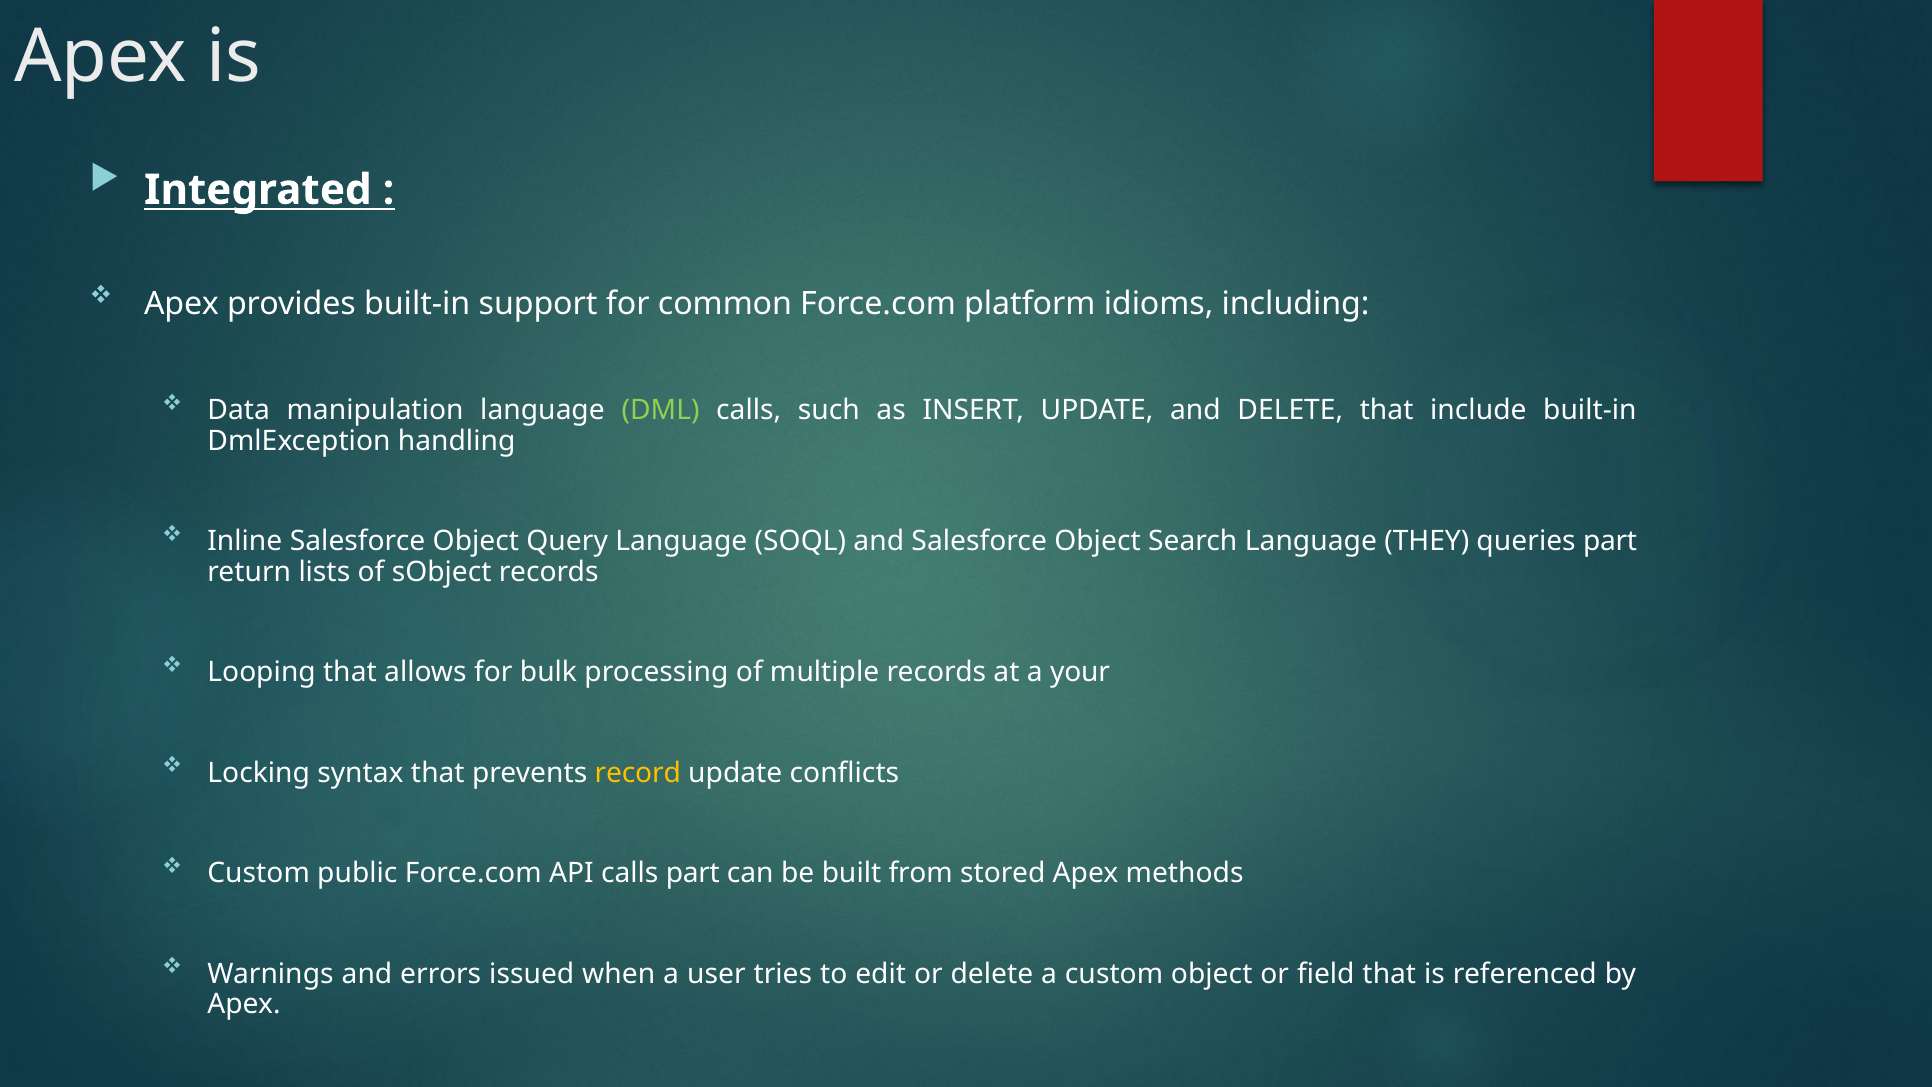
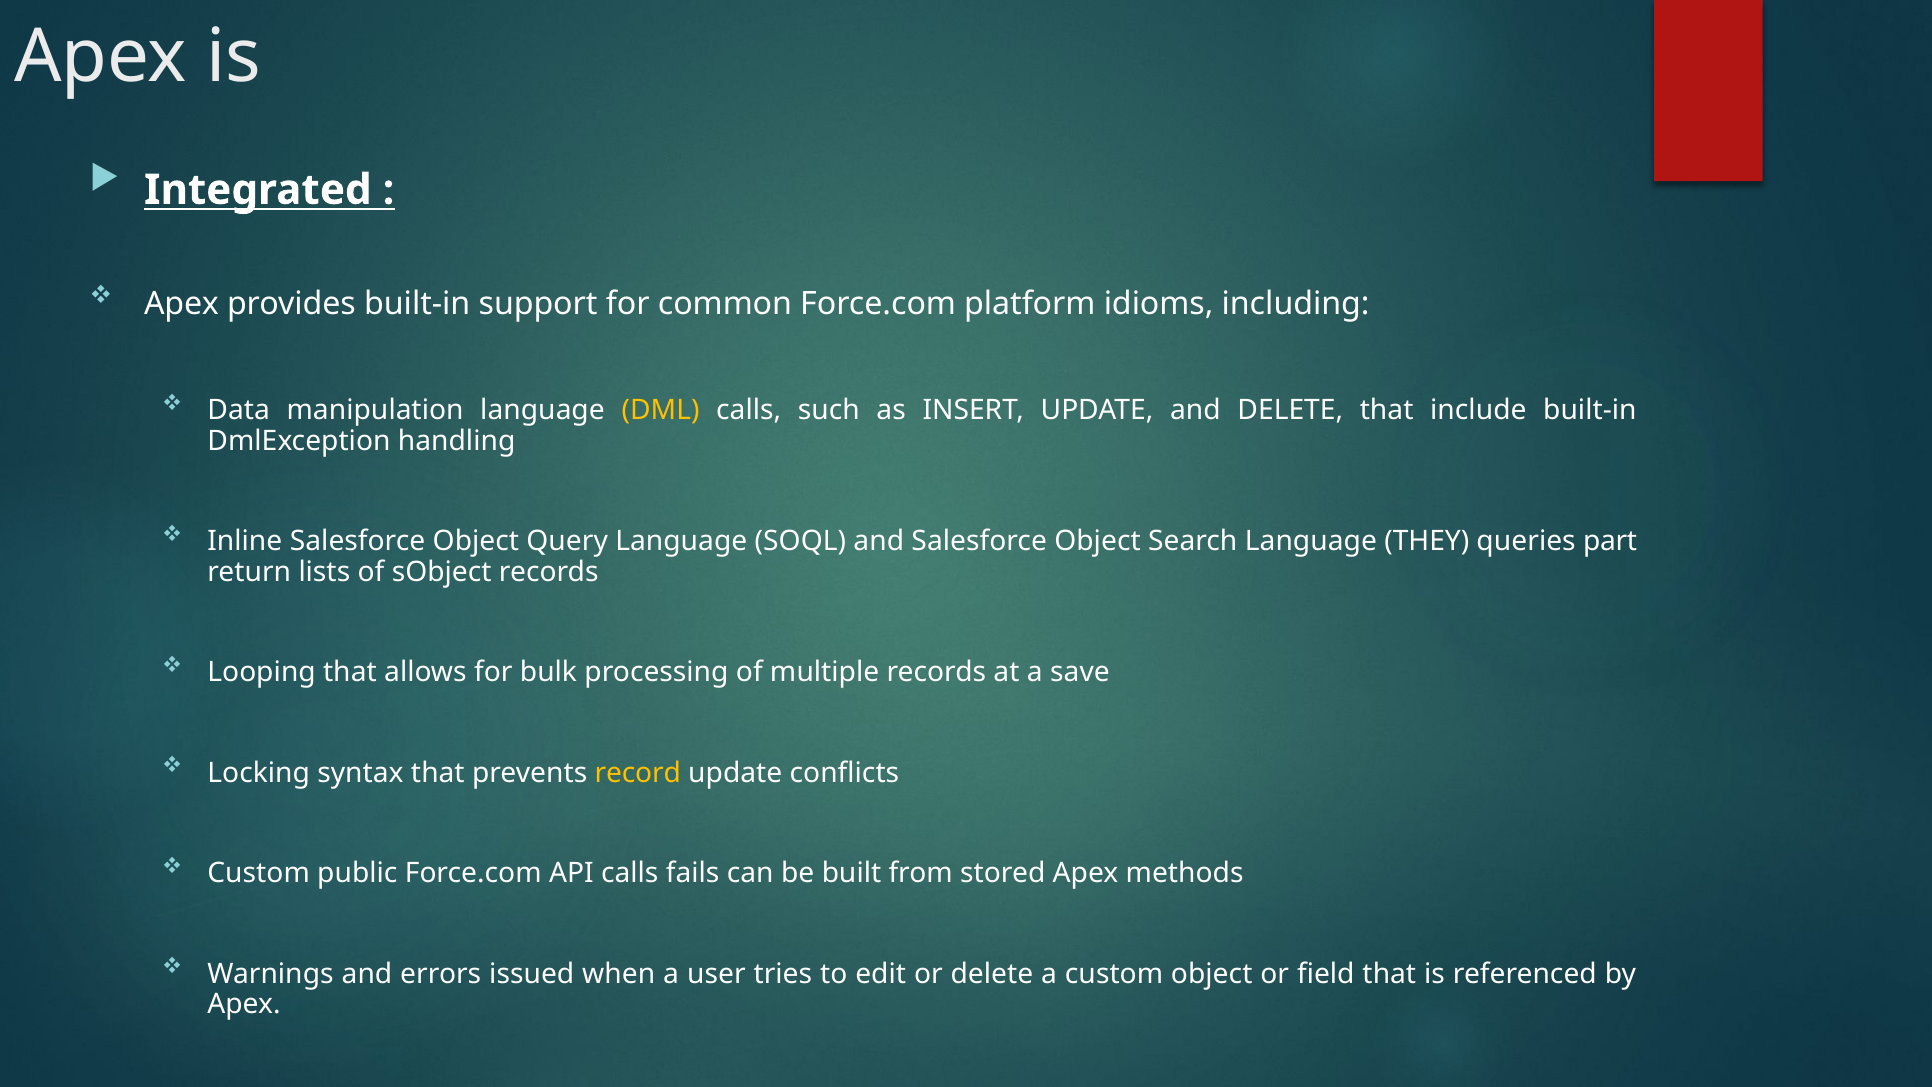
DML colour: light green -> yellow
your: your -> save
calls part: part -> fails
